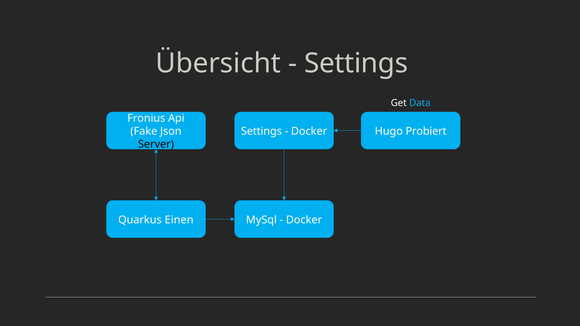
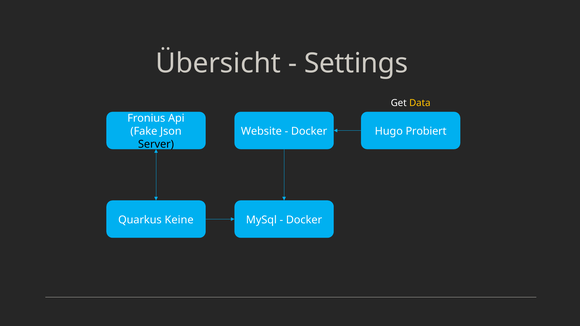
Data colour: light blue -> yellow
Settings at (261, 131): Settings -> Website
Einen: Einen -> Keine
